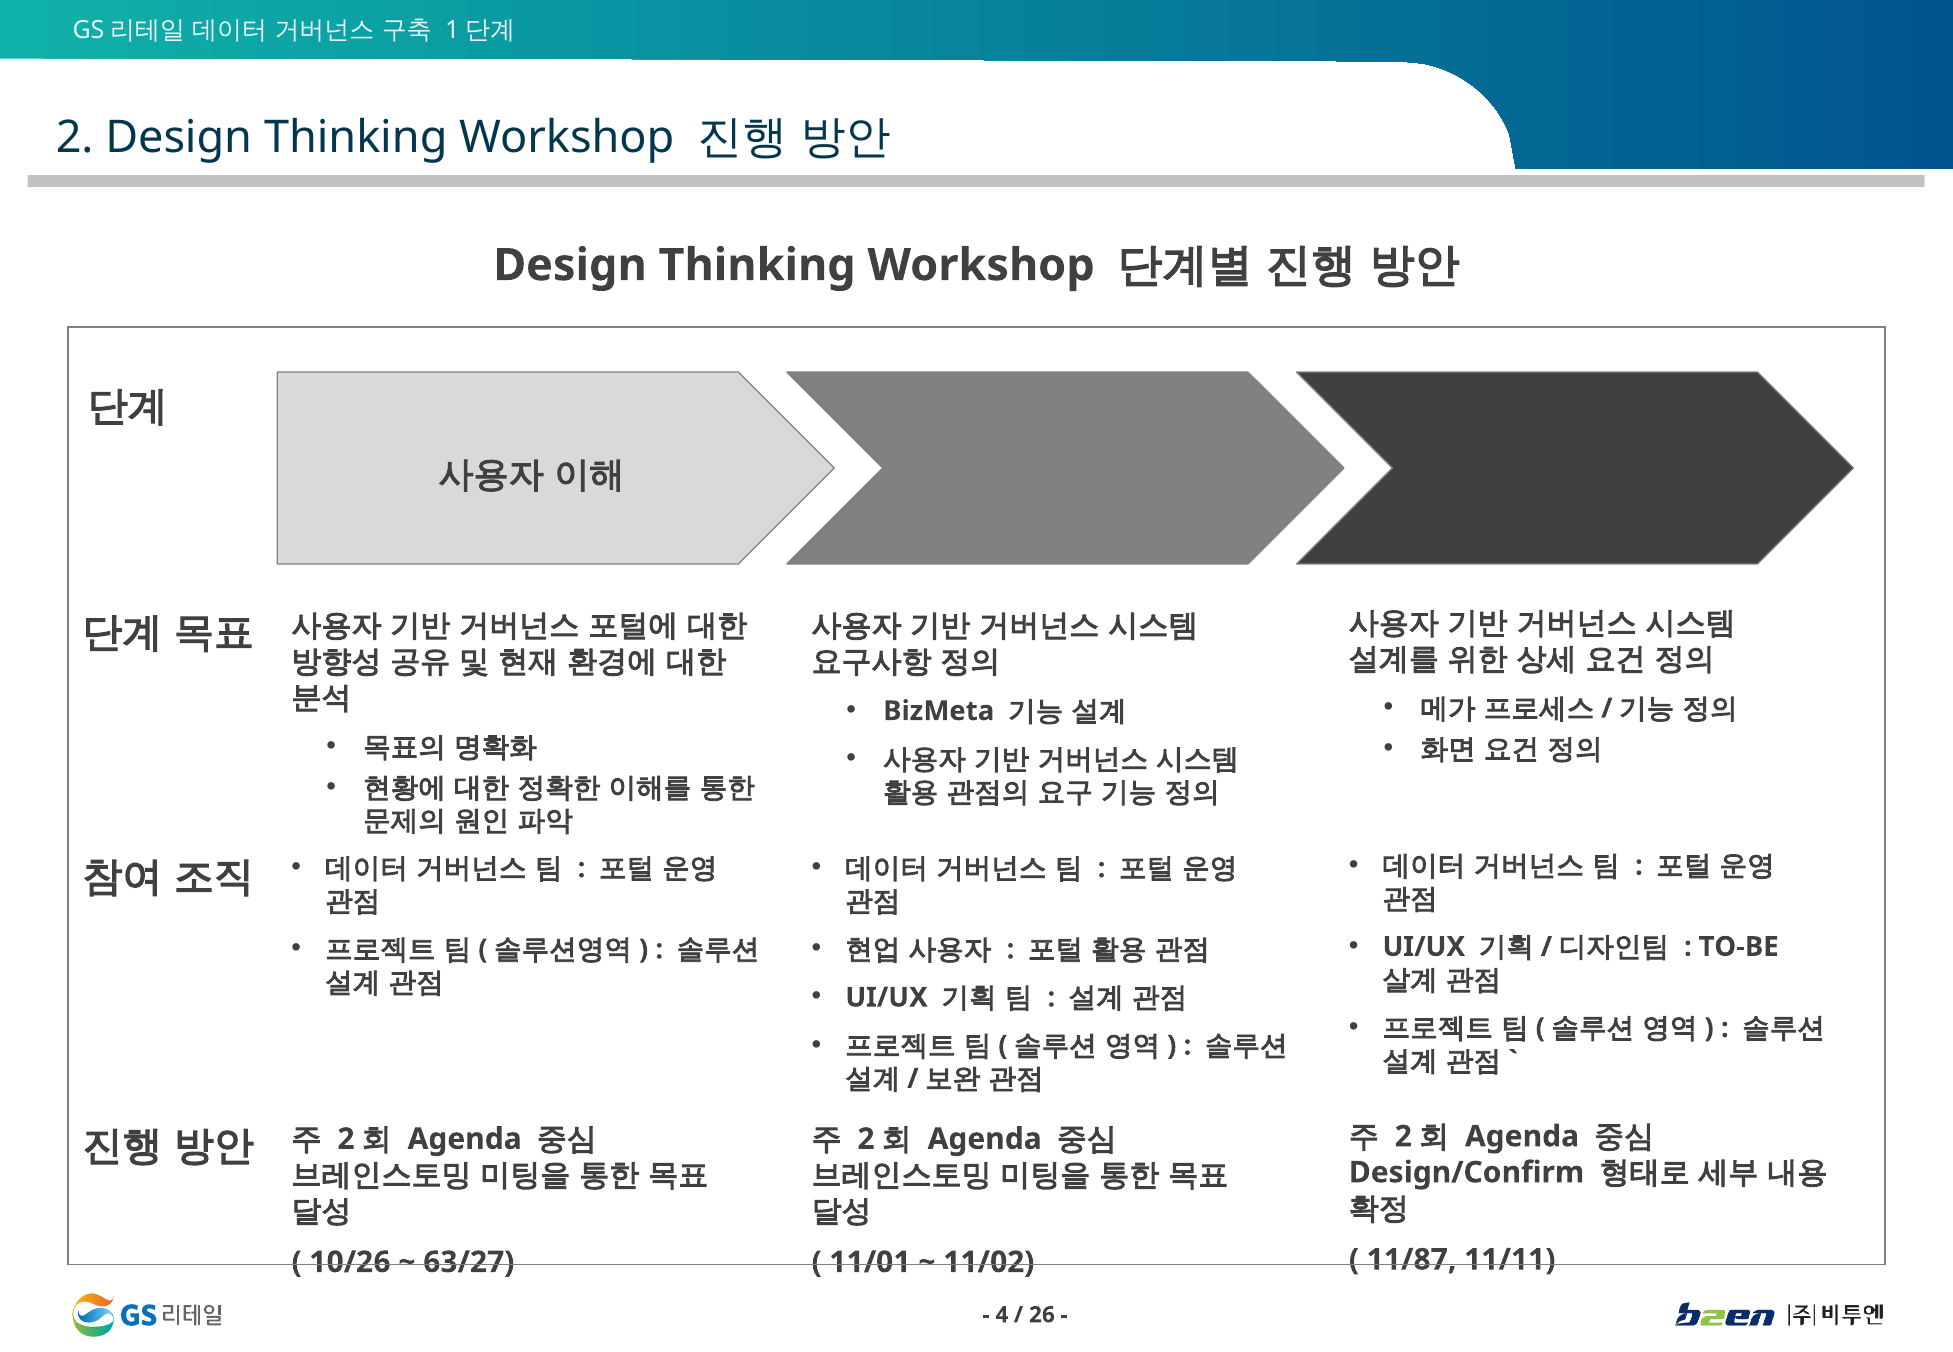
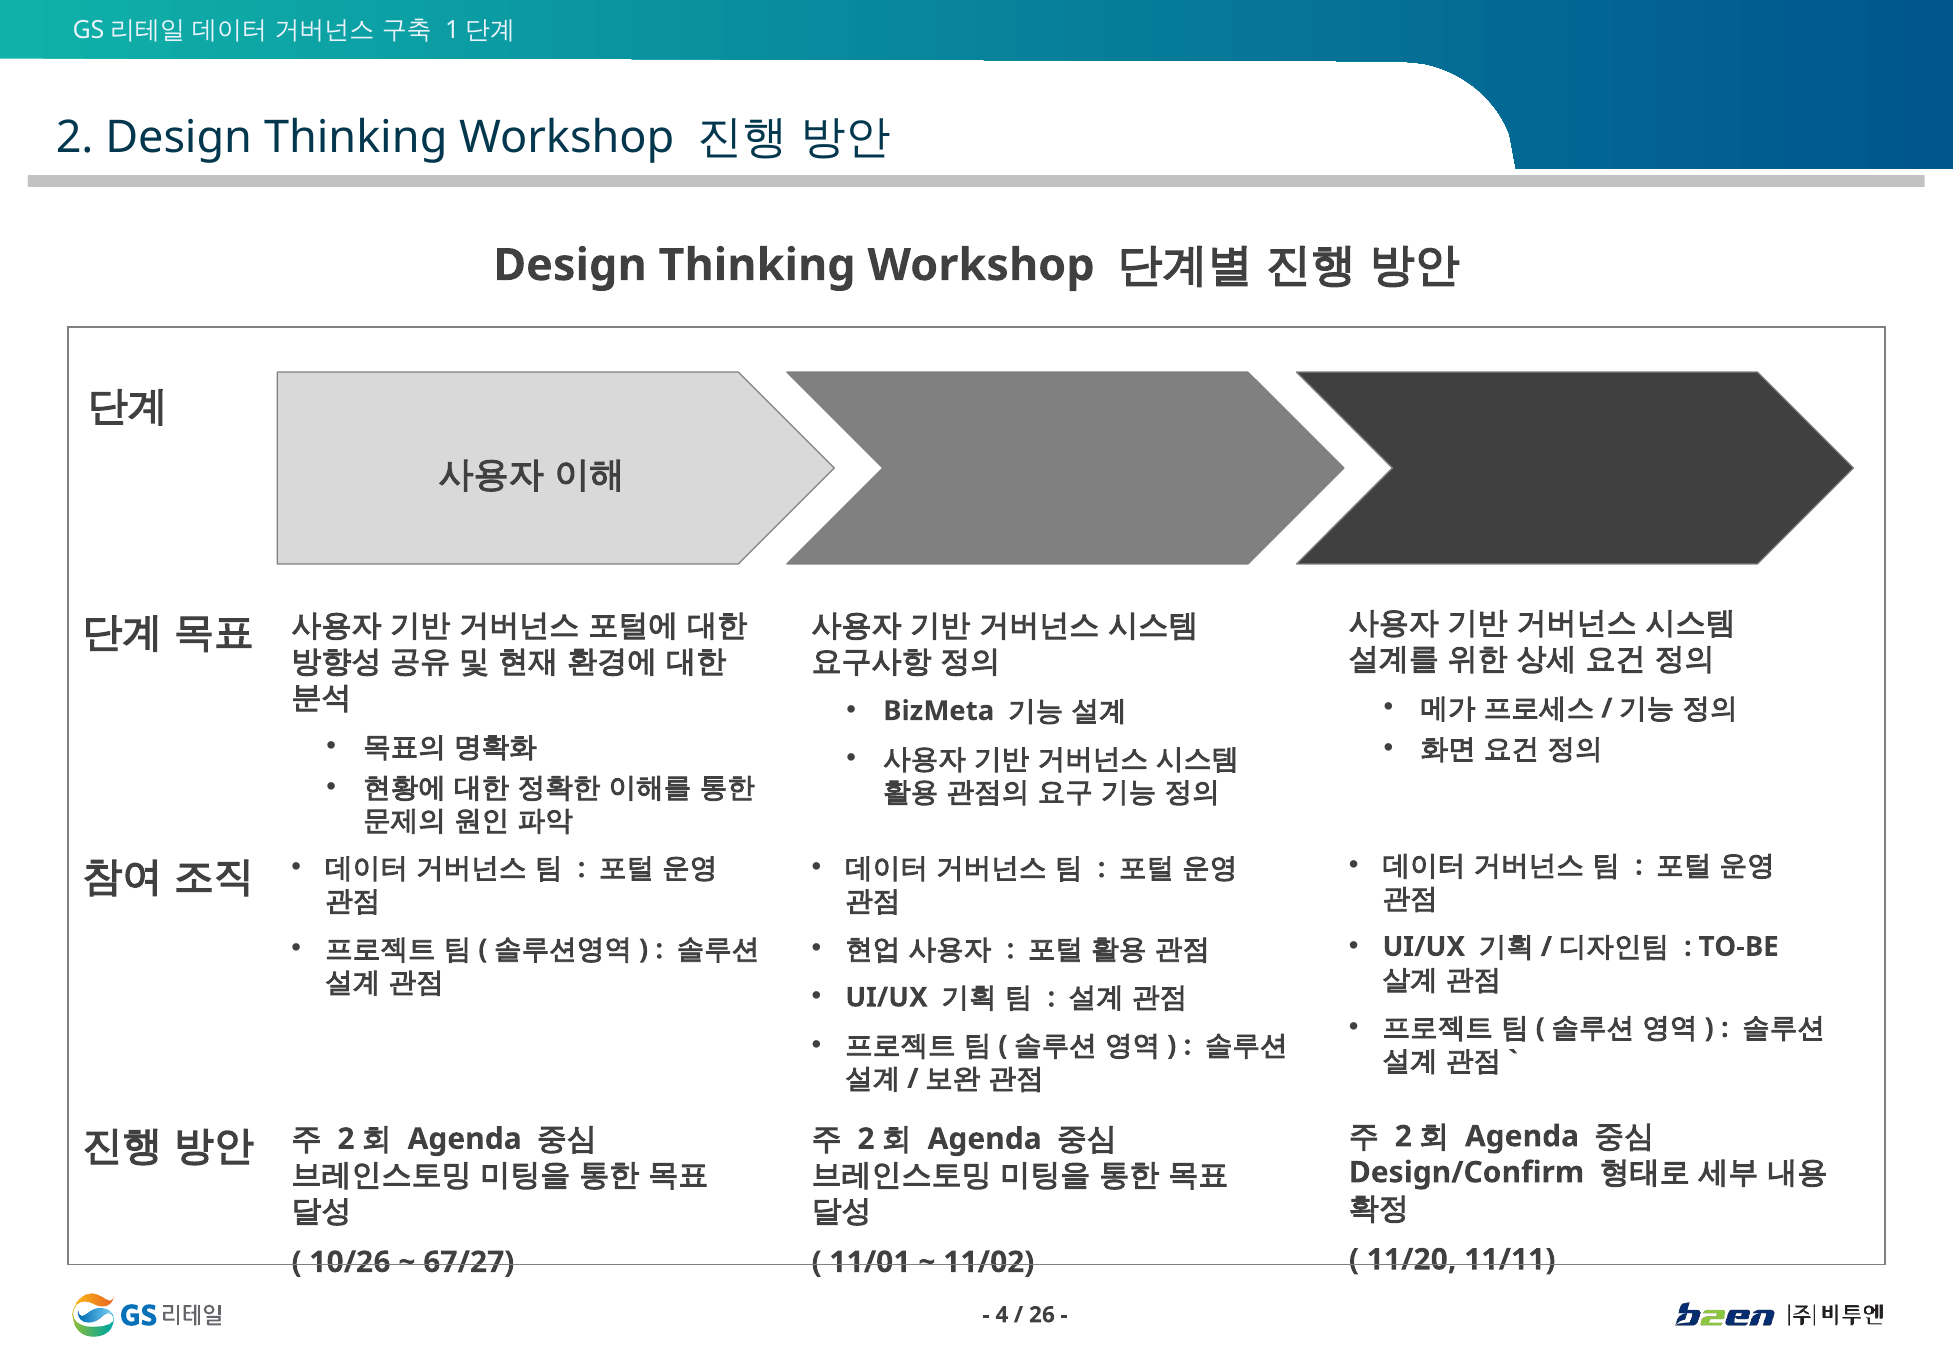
11/87: 11/87 -> 11/20
63/27: 63/27 -> 67/27
